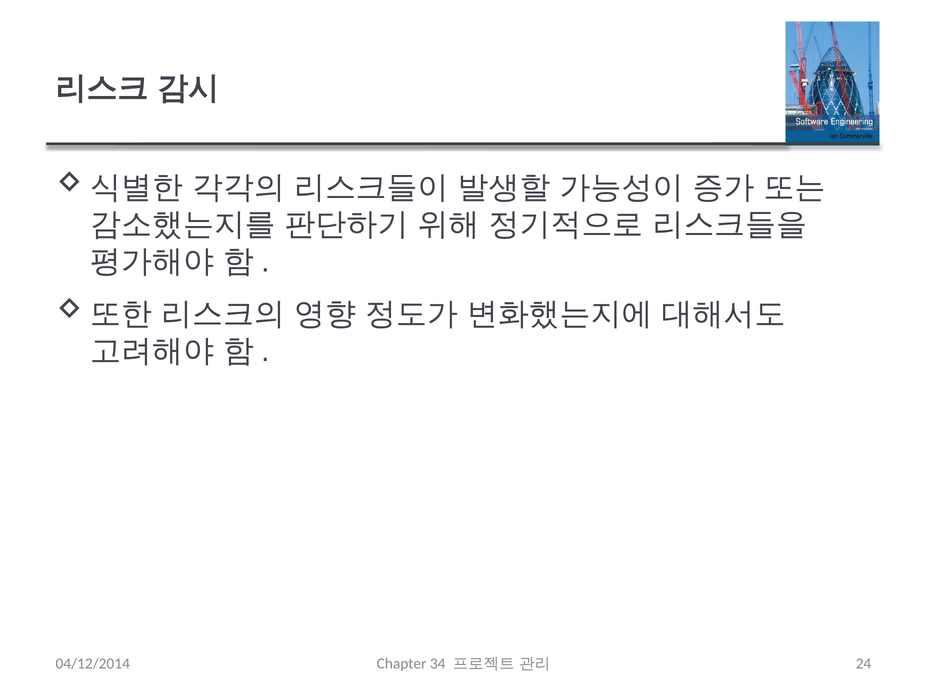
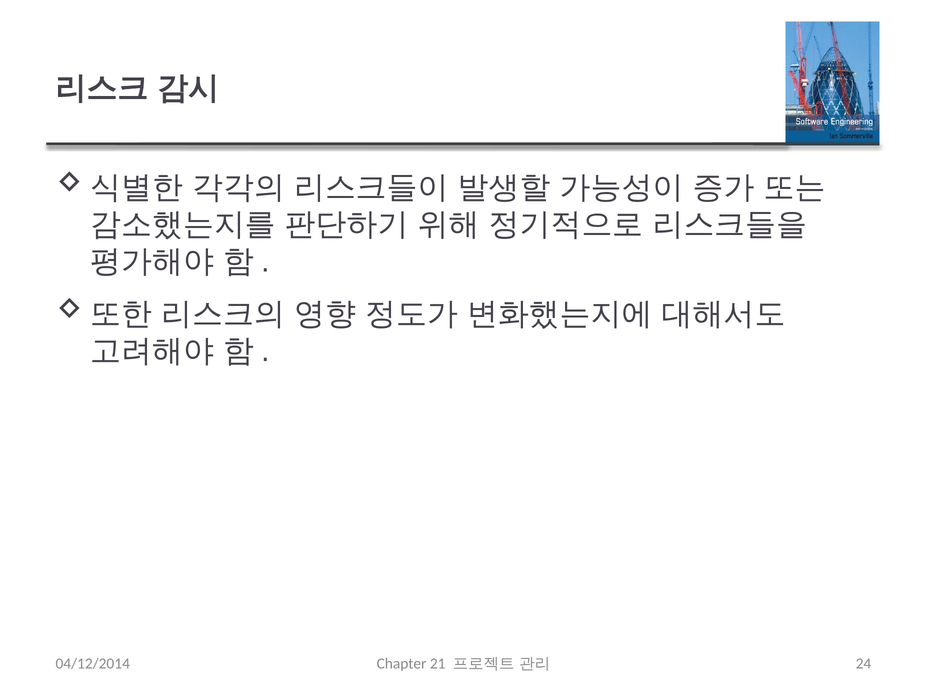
34: 34 -> 21
